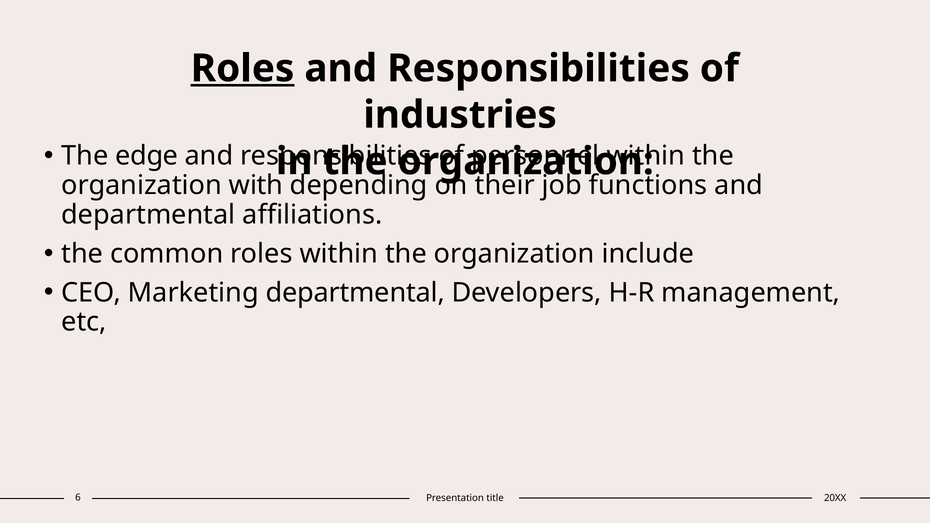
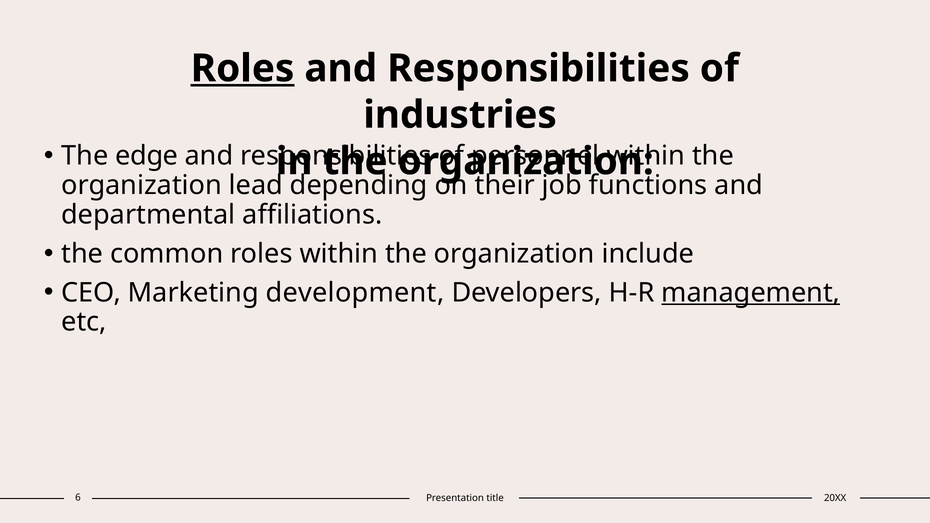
with: with -> lead
Marketing departmental: departmental -> development
management underline: none -> present
